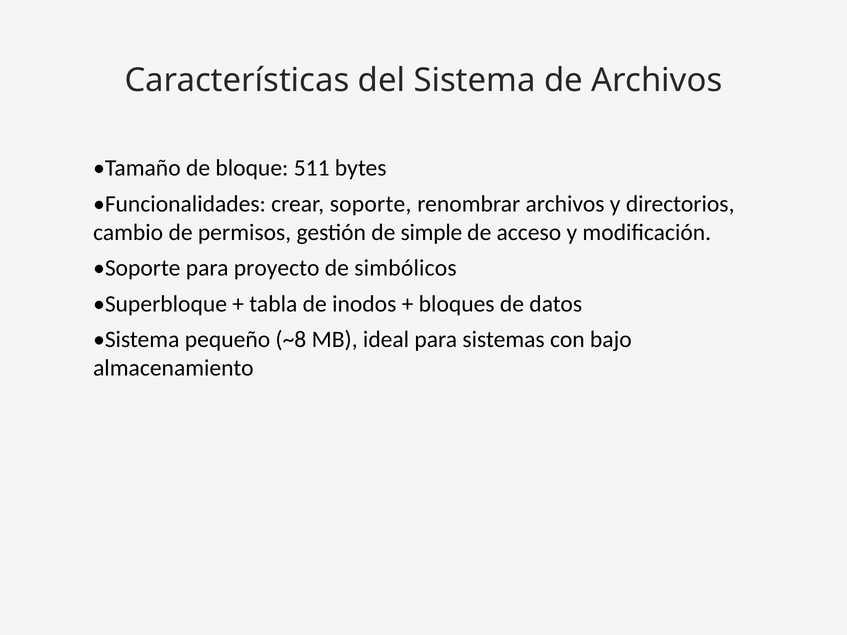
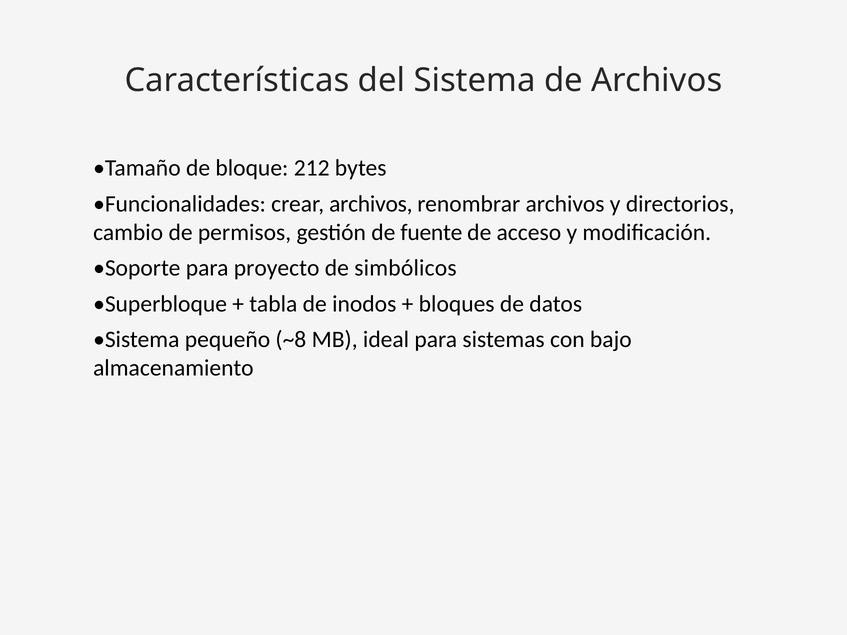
511: 511 -> 212
crear soporte: soporte -> archivos
simple: simple -> fuente
